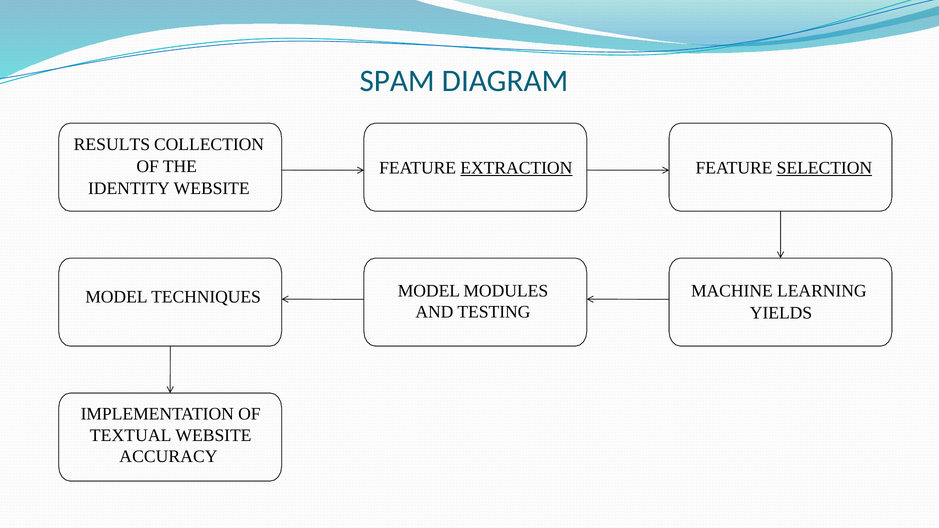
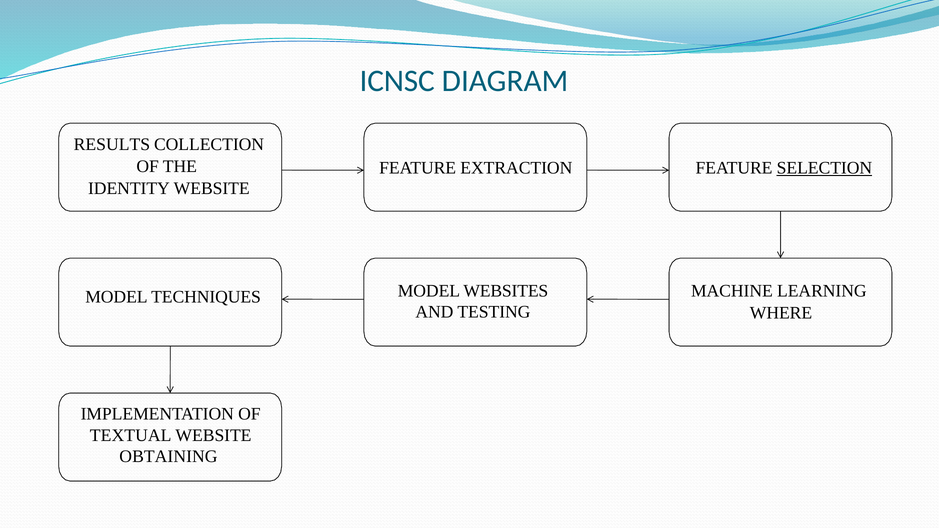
SPAM: SPAM -> ICNSC
EXTRACTION underline: present -> none
MODULES: MODULES -> WEBSITES
YIELDS: YIELDS -> WHERE
ACCURACY: ACCURACY -> OBTAINING
